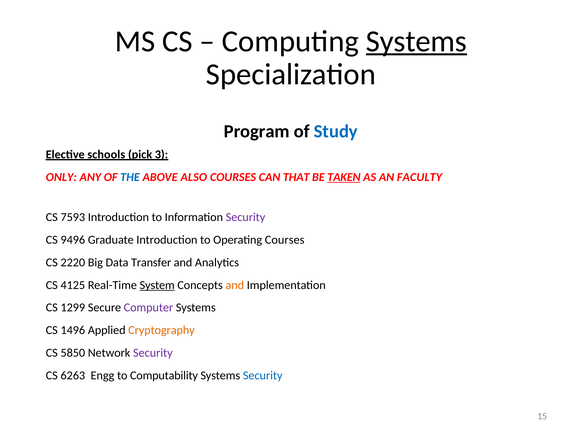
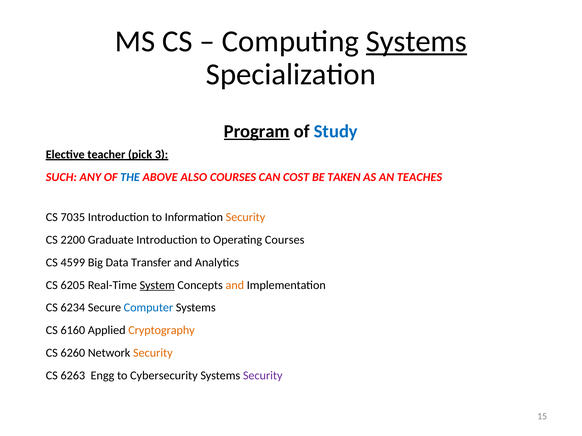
Program underline: none -> present
schools: schools -> teacher
ONLY: ONLY -> SUCH
THAT: THAT -> COST
TAKEN underline: present -> none
FACULTY: FACULTY -> TEACHES
7593: 7593 -> 7035
Security at (245, 217) colour: purple -> orange
9496: 9496 -> 2200
2220: 2220 -> 4599
4125: 4125 -> 6205
1299: 1299 -> 6234
Computer colour: purple -> blue
1496: 1496 -> 6160
5850: 5850 -> 6260
Security at (153, 353) colour: purple -> orange
Computability: Computability -> Cybersecurity
Security at (263, 376) colour: blue -> purple
